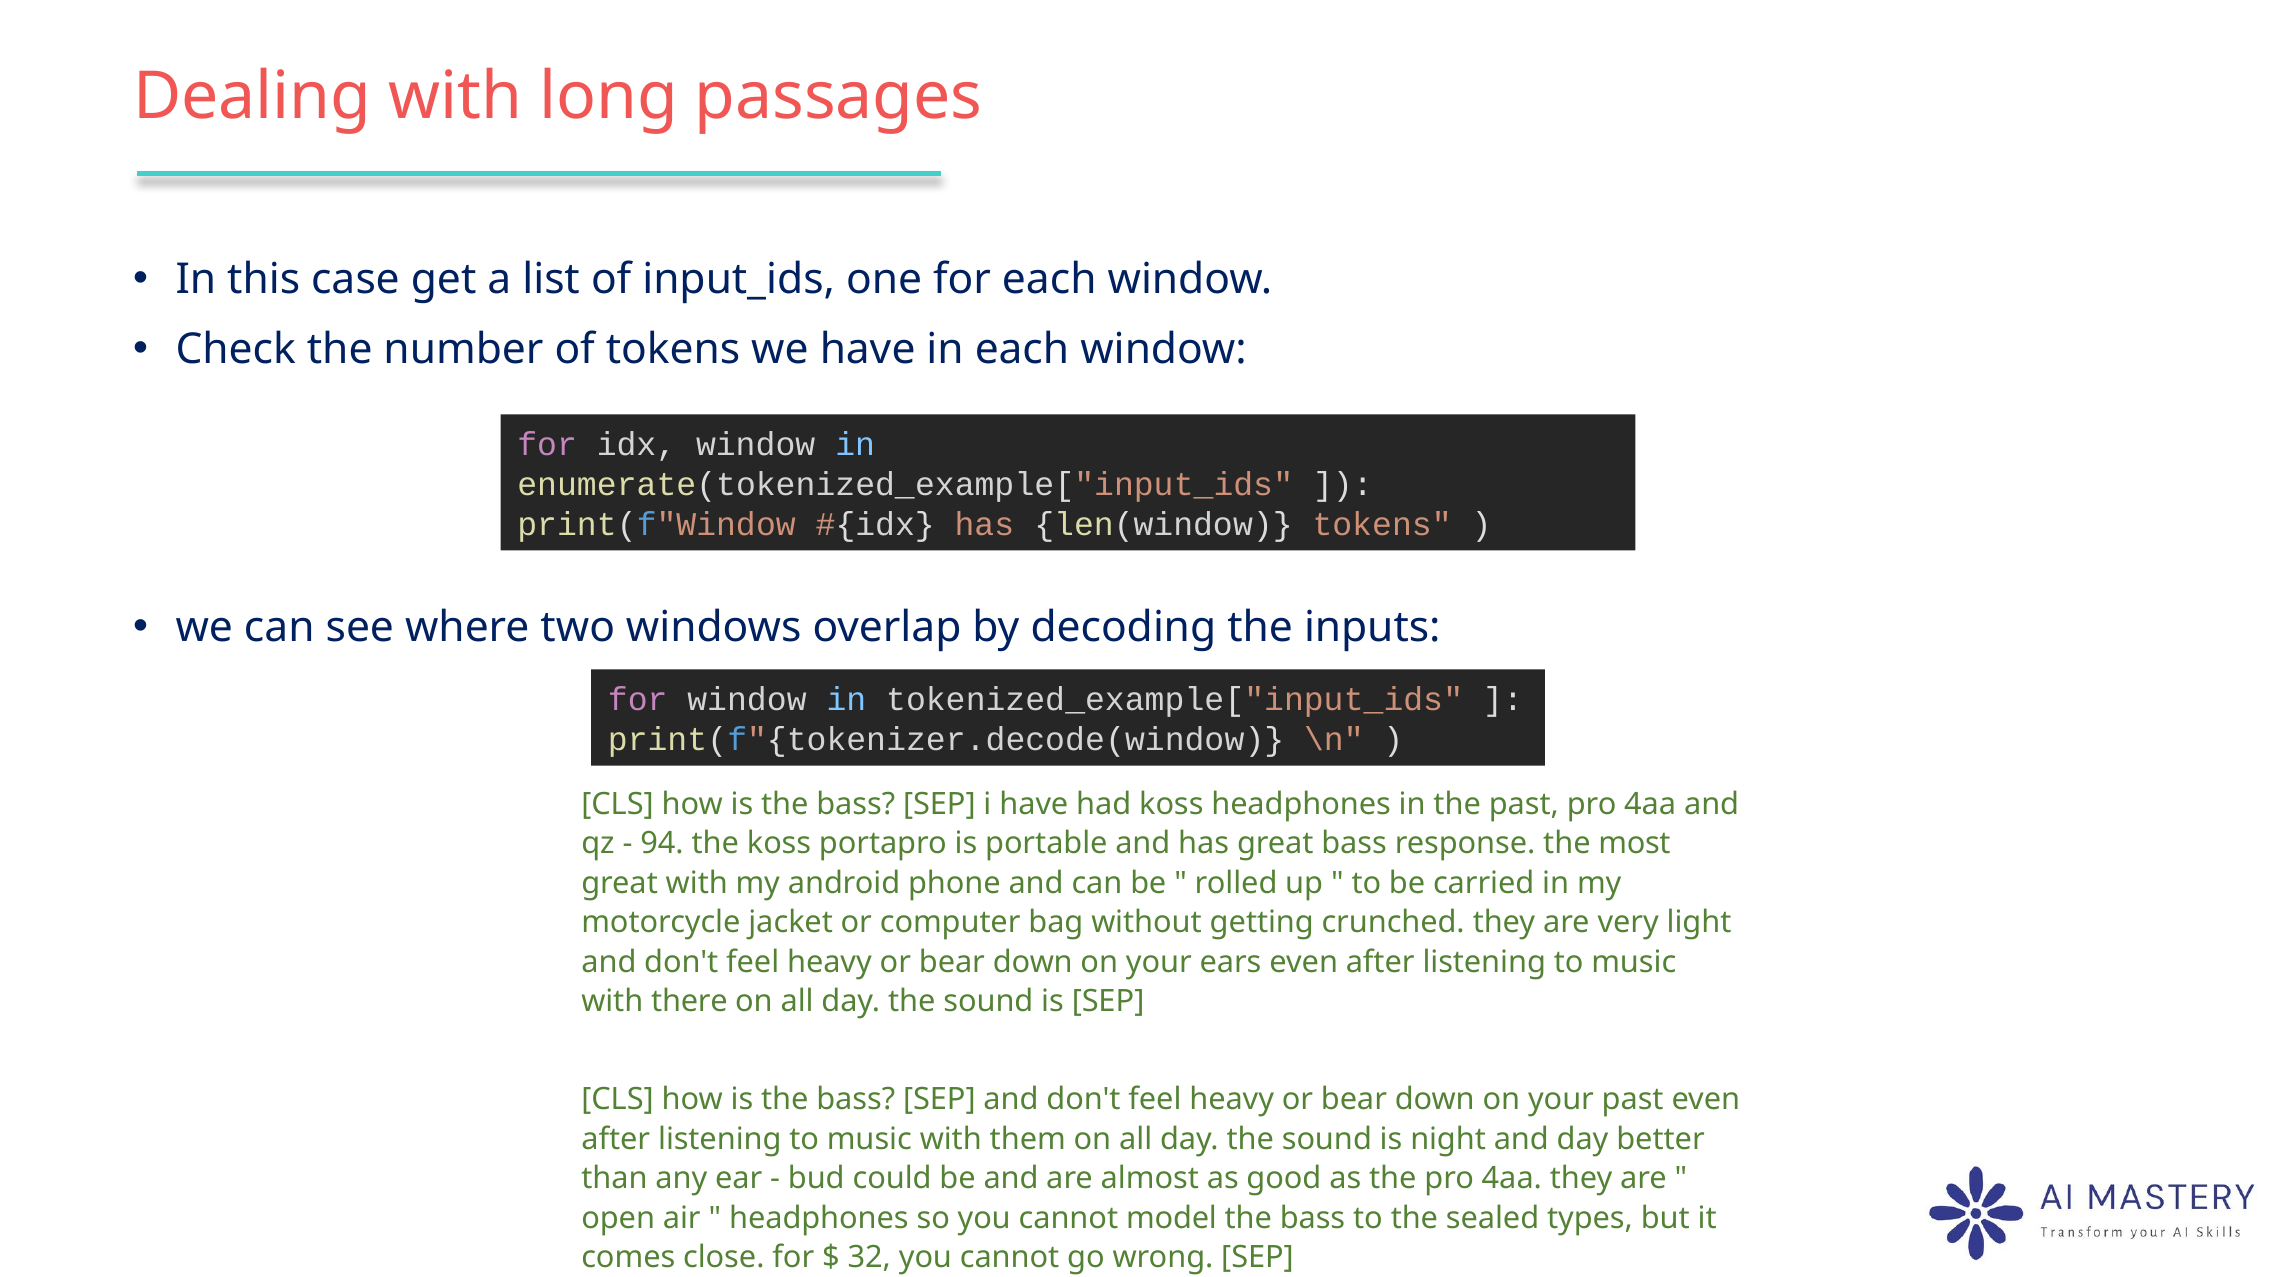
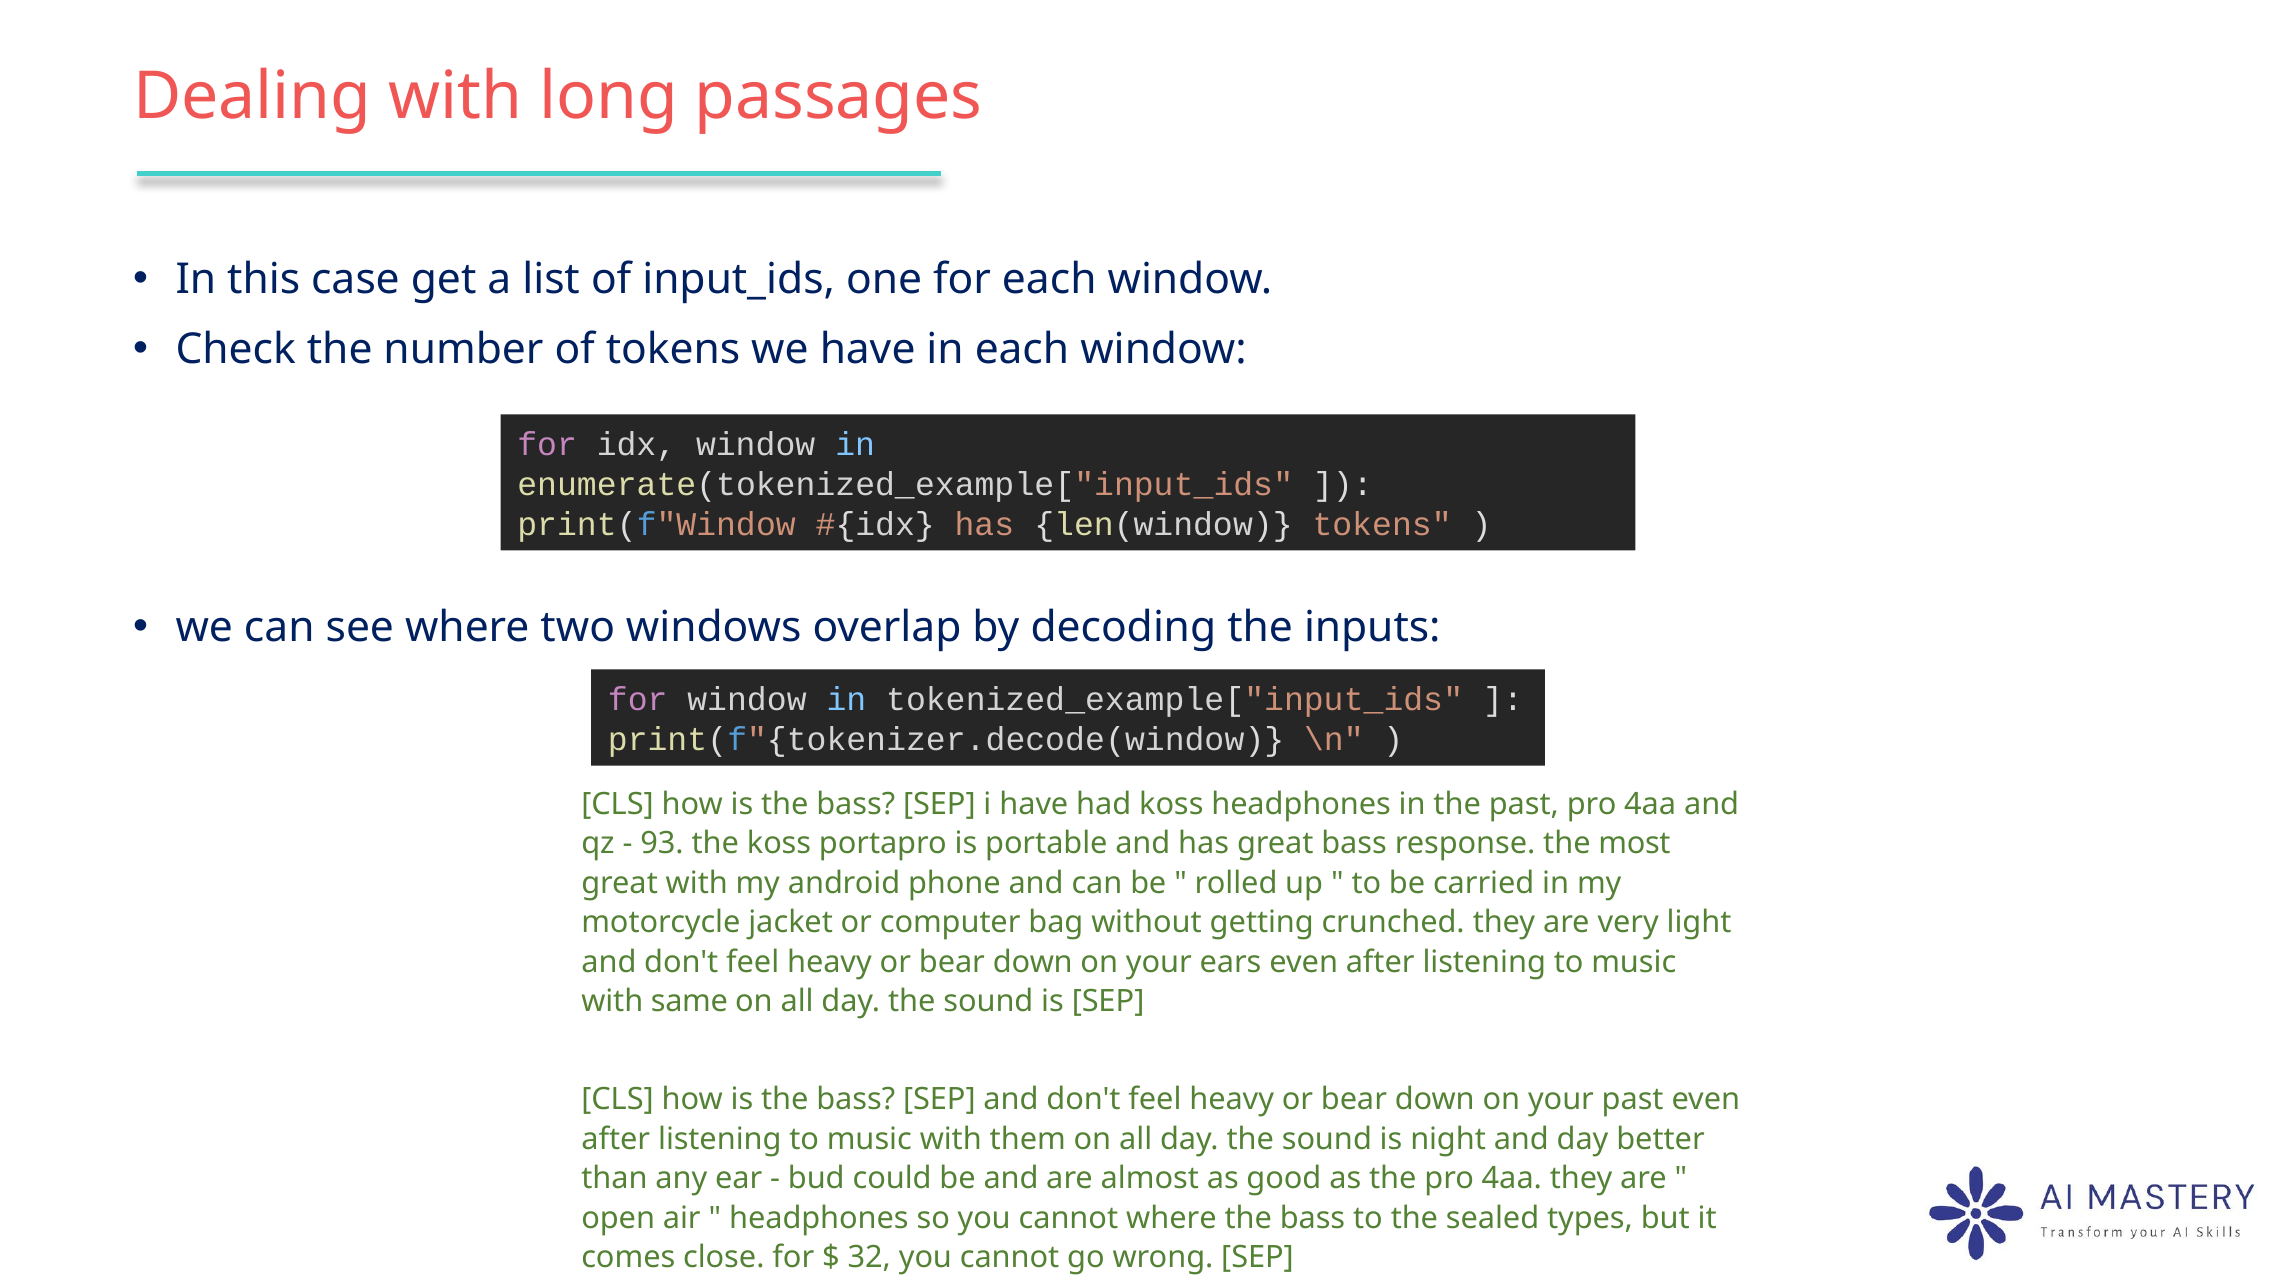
94: 94 -> 93
there: there -> same
cannot model: model -> where
